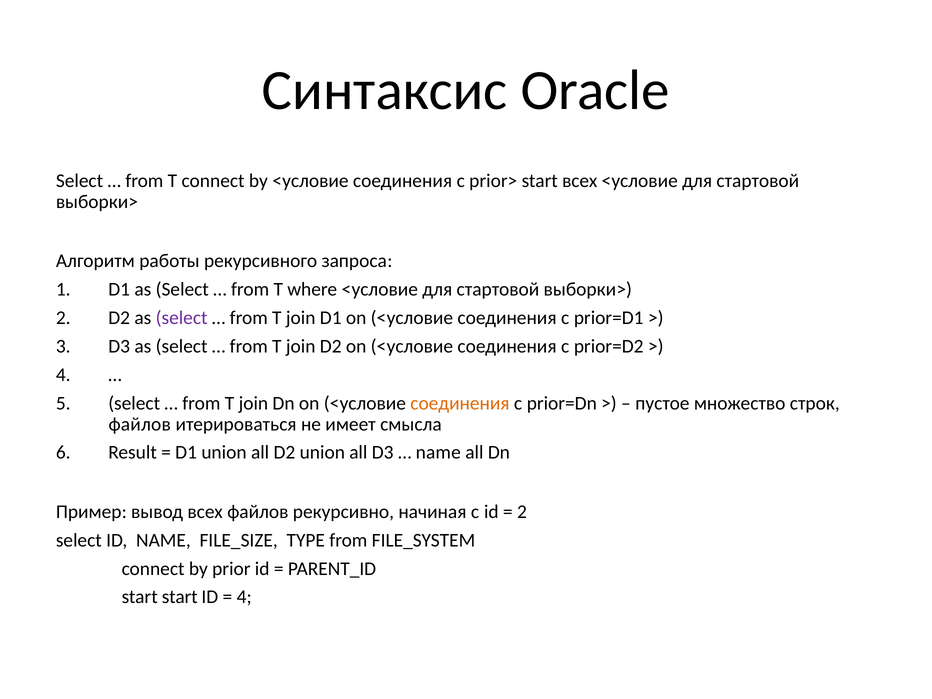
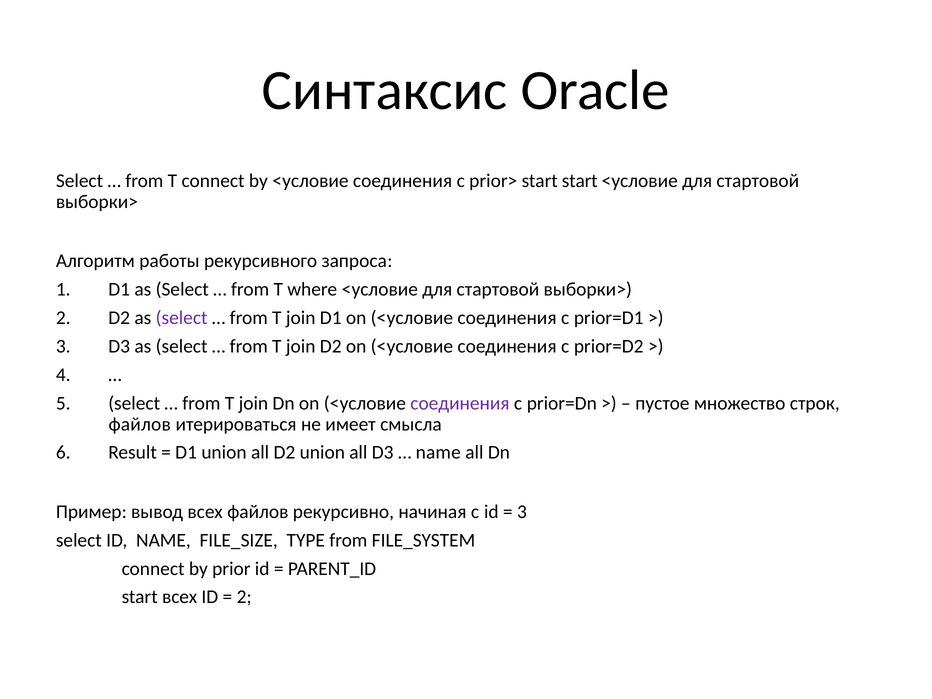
start всех: всех -> start
соединения at (460, 403) colour: orange -> purple
2 at (522, 512): 2 -> 3
start start: start -> всех
4 at (244, 597): 4 -> 2
